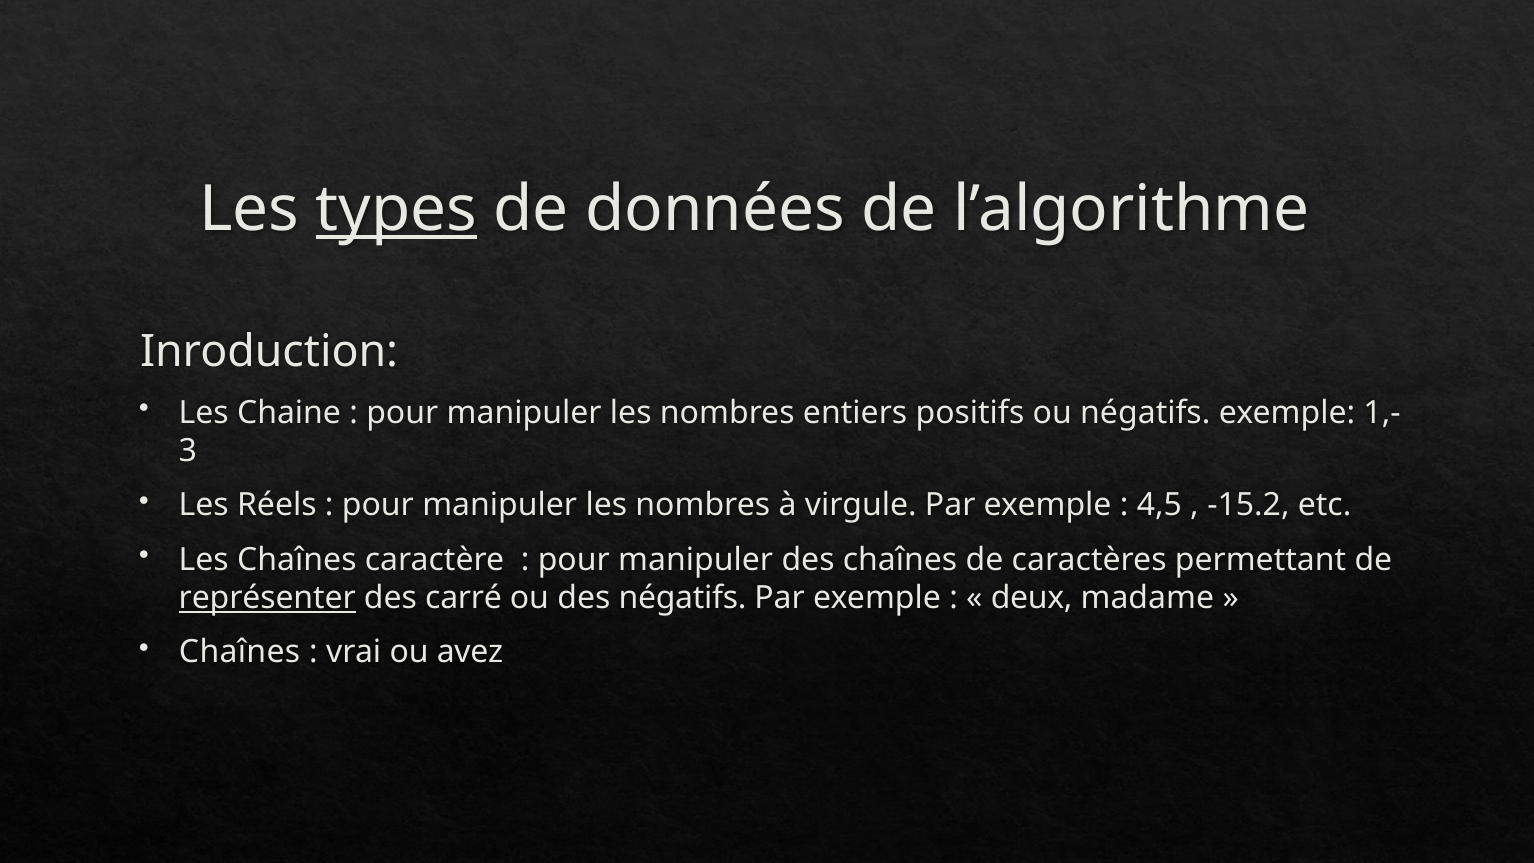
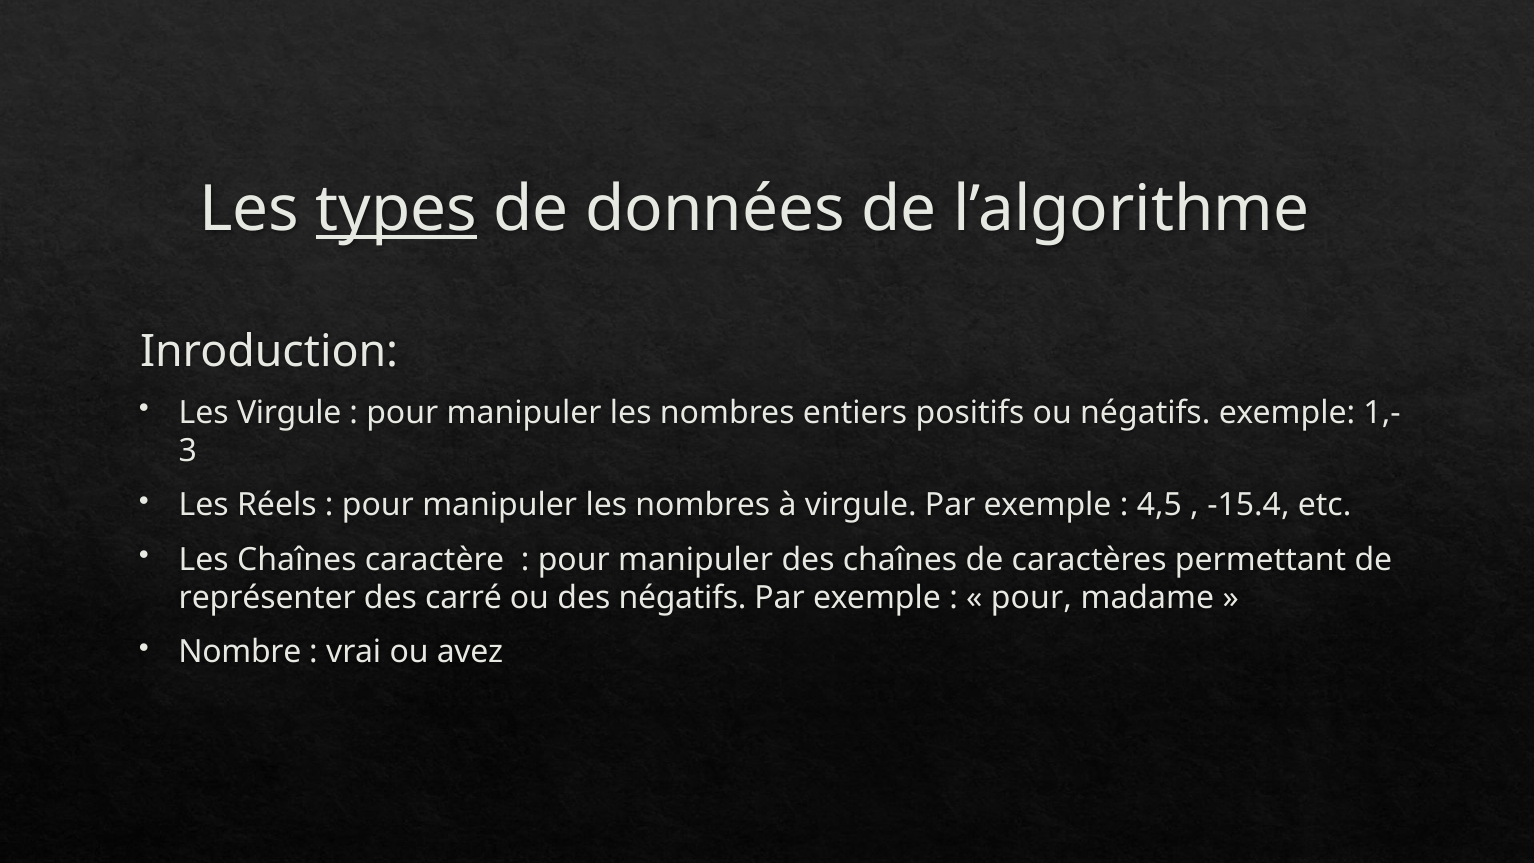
Les Chaine: Chaine -> Virgule
-15.2: -15.2 -> -15.4
représenter underline: present -> none
deux at (1032, 598): deux -> pour
Chaînes at (240, 652): Chaînes -> Nombre
